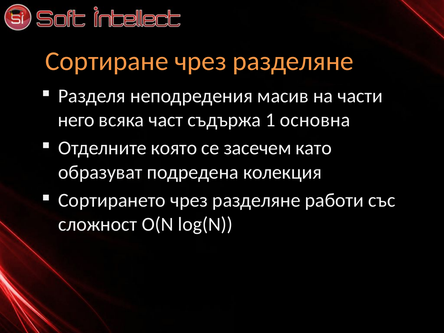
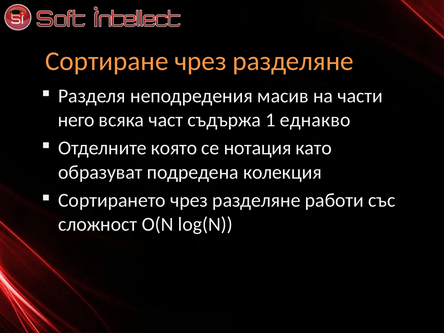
основна: основна -> еднакво
засечем: засечем -> нотация
